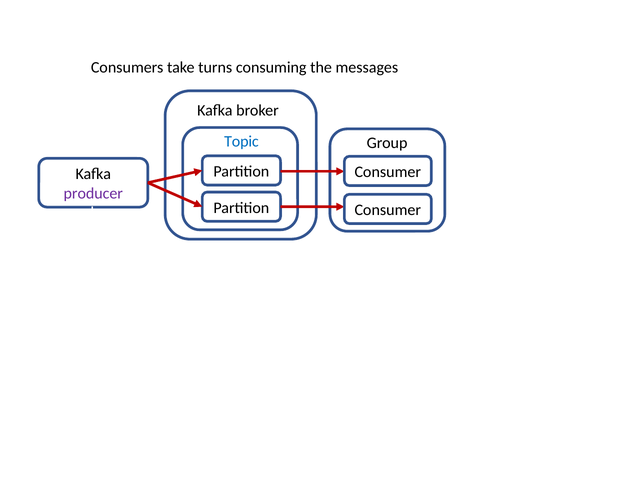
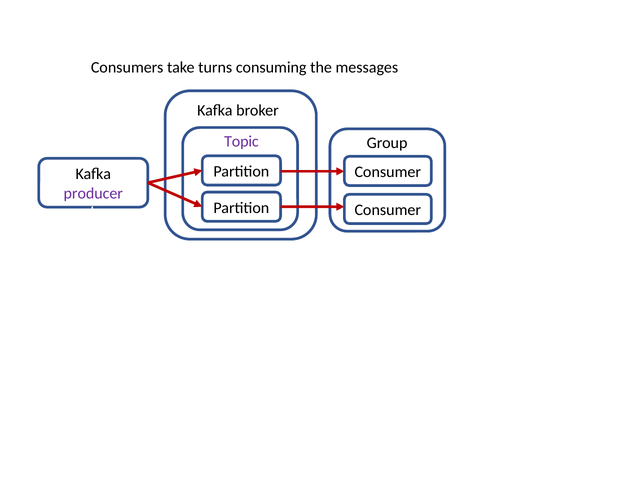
Topic colour: blue -> purple
